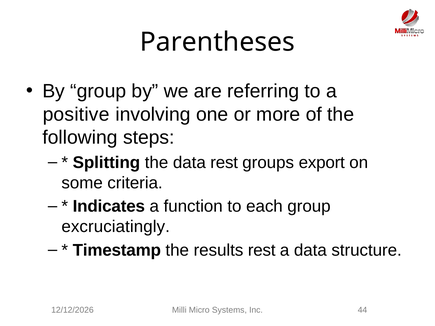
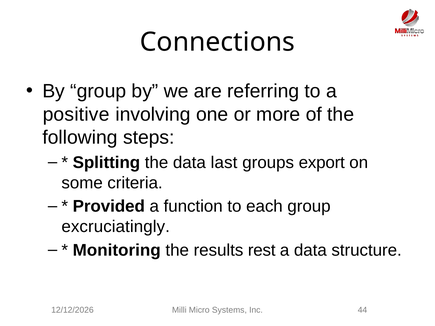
Parentheses: Parentheses -> Connections
data rest: rest -> last
Indicates: Indicates -> Provided
Timestamp: Timestamp -> Monitoring
